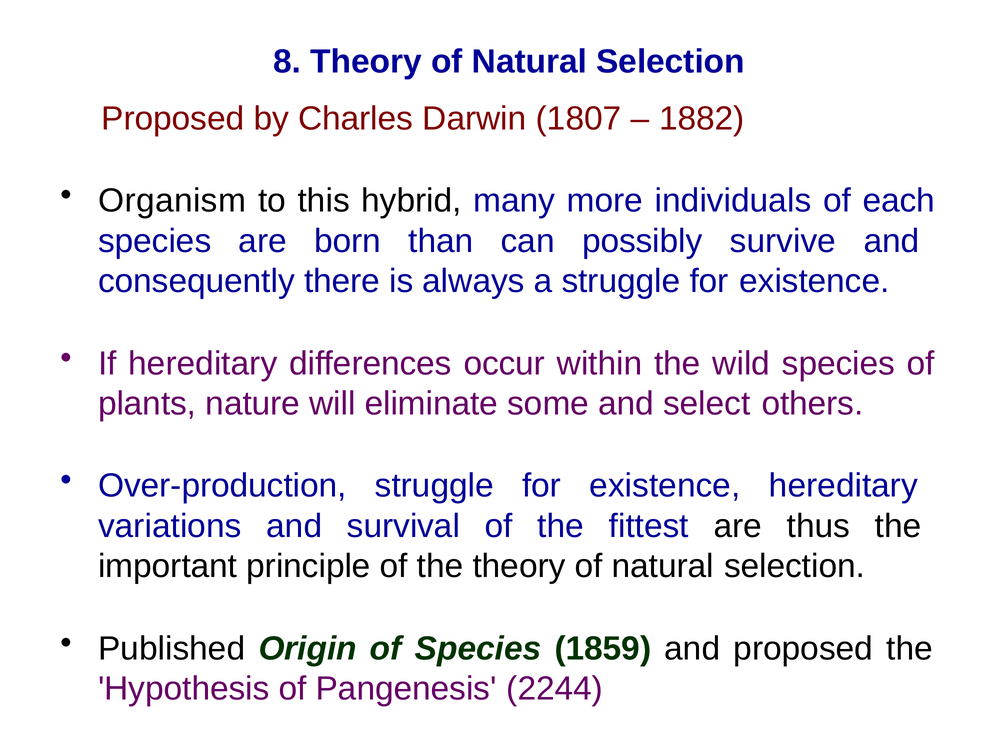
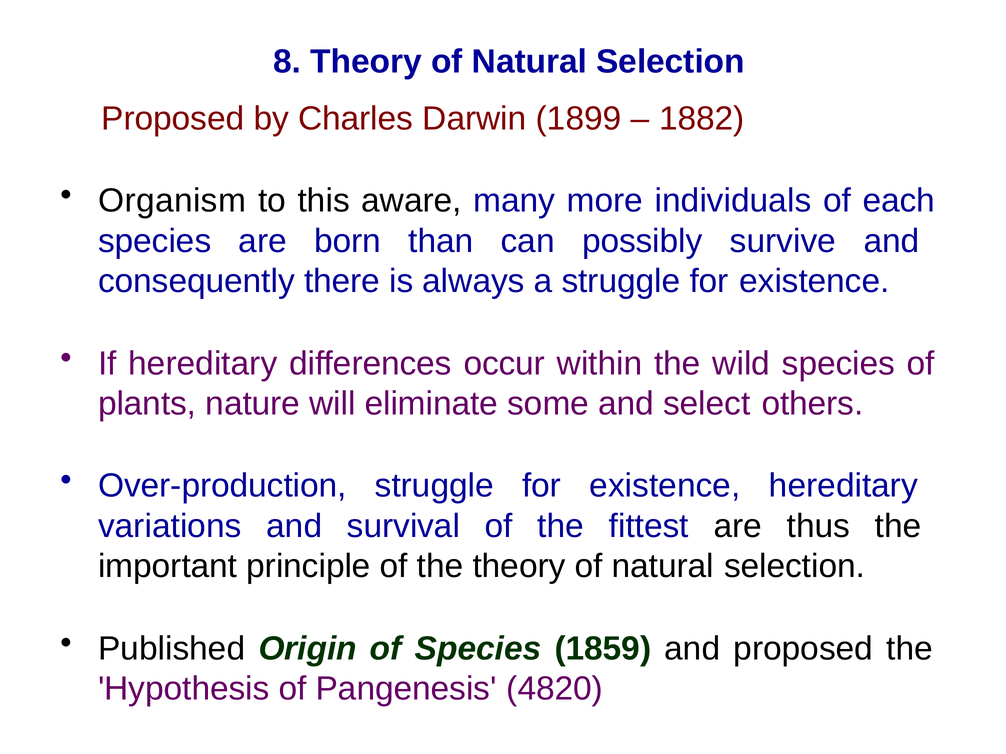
1807: 1807 -> 1899
hybrid: hybrid -> aware
2244: 2244 -> 4820
